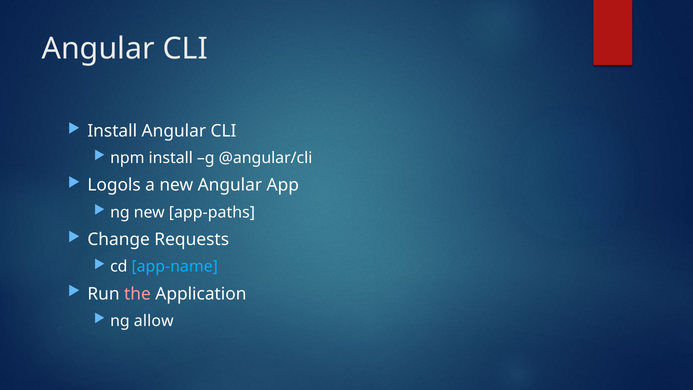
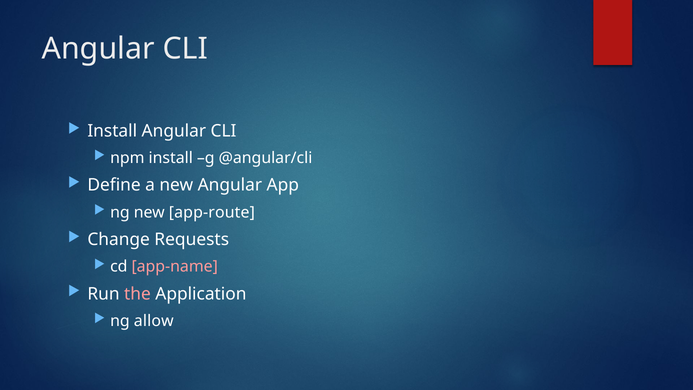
Logols: Logols -> Define
app-paths: app-paths -> app-route
app-name colour: light blue -> pink
